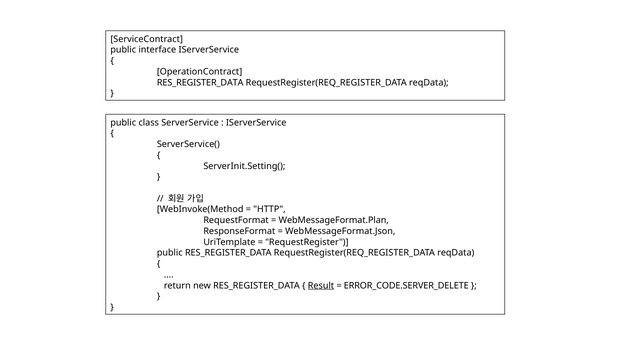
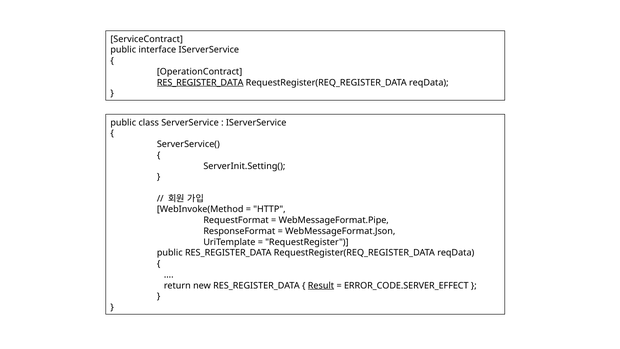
RES_REGISTER_DATA at (200, 82) underline: none -> present
WebMessageFormat.Plan: WebMessageFormat.Plan -> WebMessageFormat.Pipe
ERROR_CODE.SERVER_DELETE: ERROR_CODE.SERVER_DELETE -> ERROR_CODE.SERVER_EFFECT
